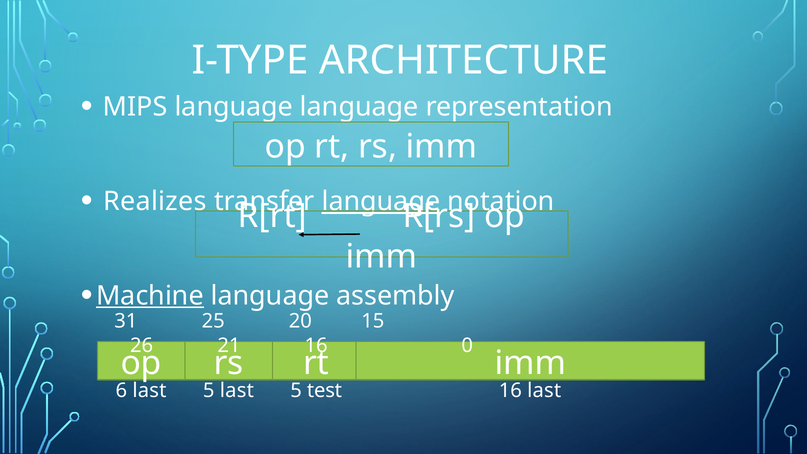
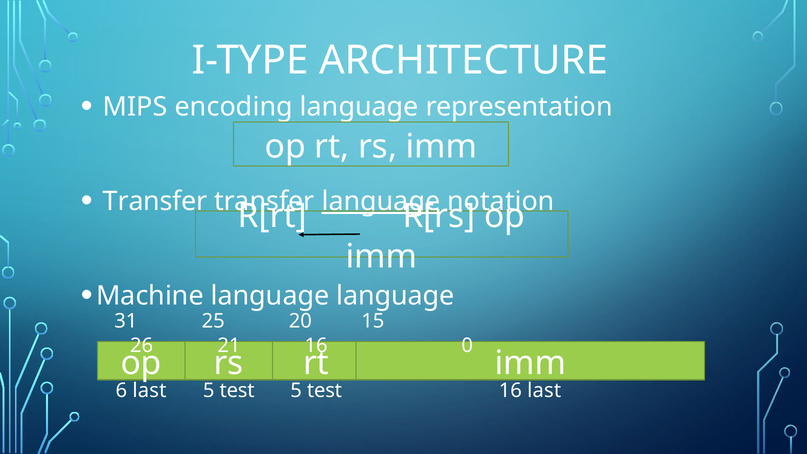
MIPS language: language -> encoding
Realizes at (155, 201): Realizes -> Transfer
Machine underline: present -> none
language assembly: assembly -> language
last at (237, 391): last -> test
